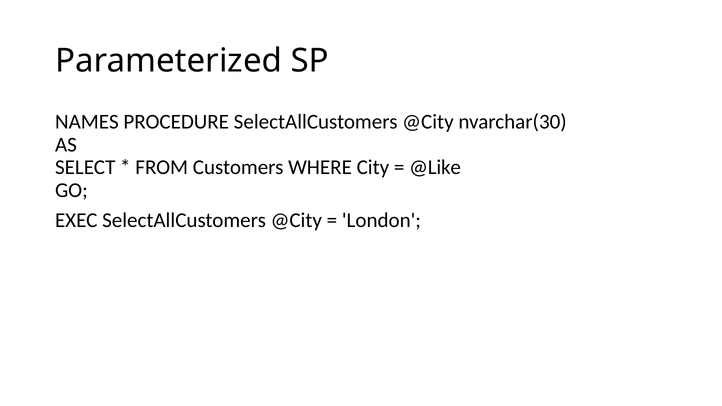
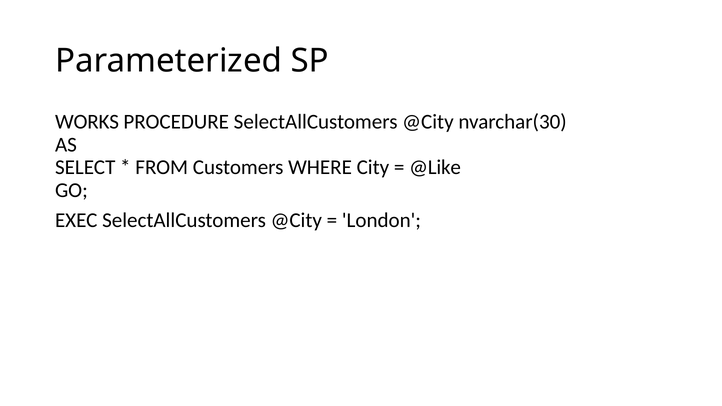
NAMES: NAMES -> WORKS
